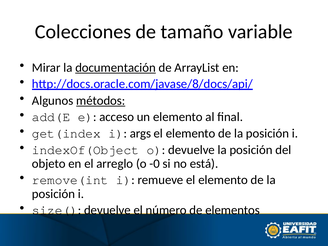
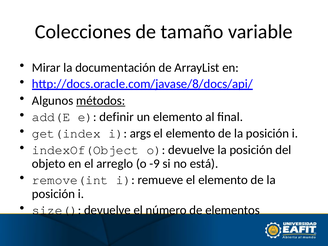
documentación underline: present -> none
acceso: acceso -> definir
-0: -0 -> -9
